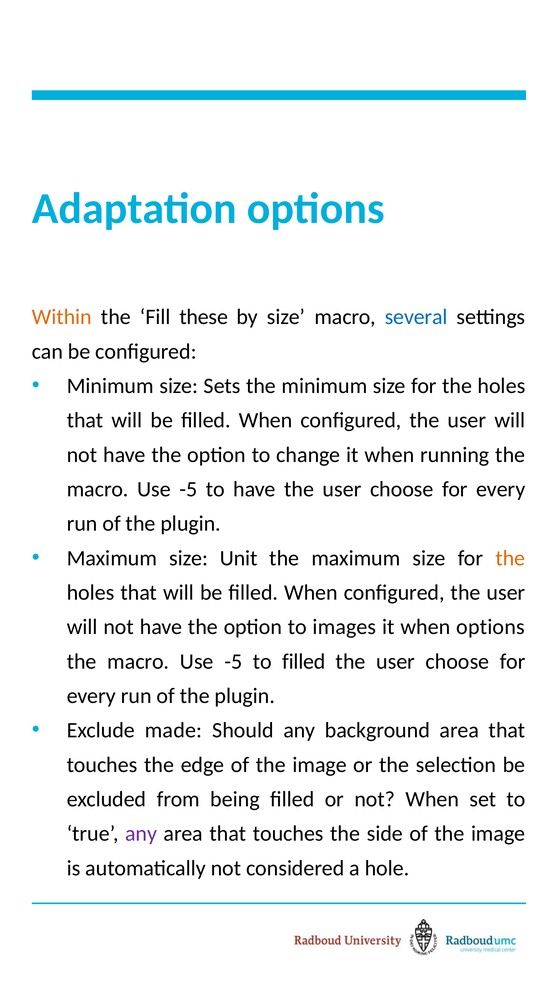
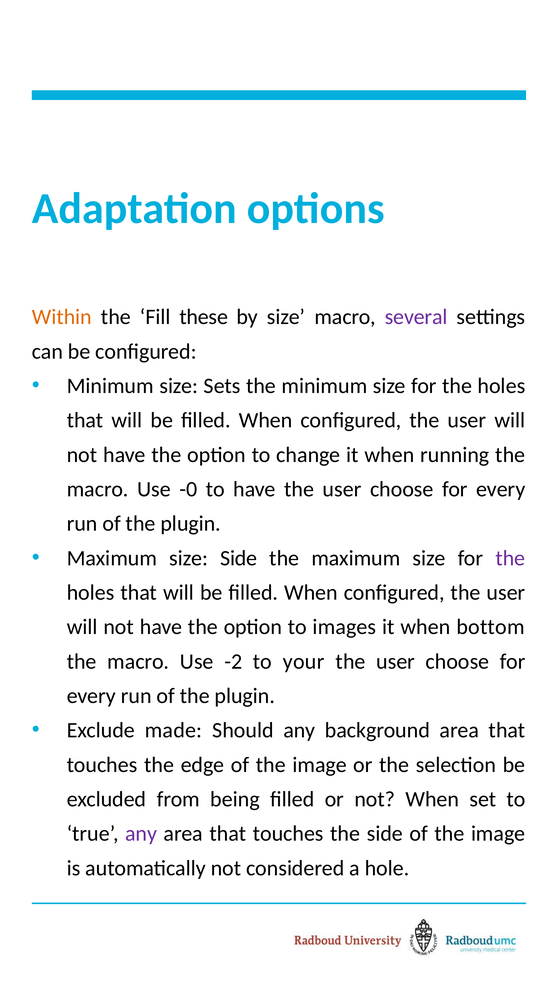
several colour: blue -> purple
-5 at (188, 489): -5 -> -0
size Unit: Unit -> Side
the at (510, 558) colour: orange -> purple
when options: options -> bottom
-5 at (233, 661): -5 -> -2
to filled: filled -> your
